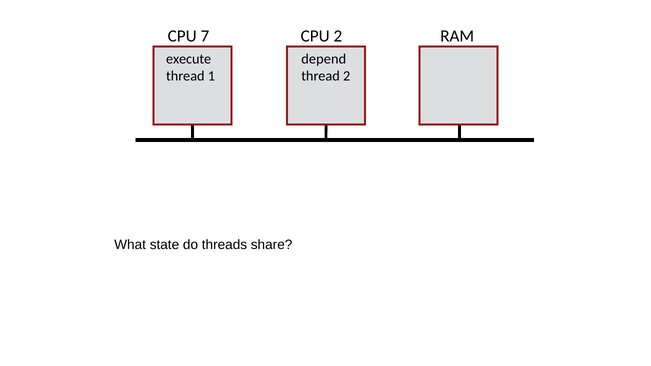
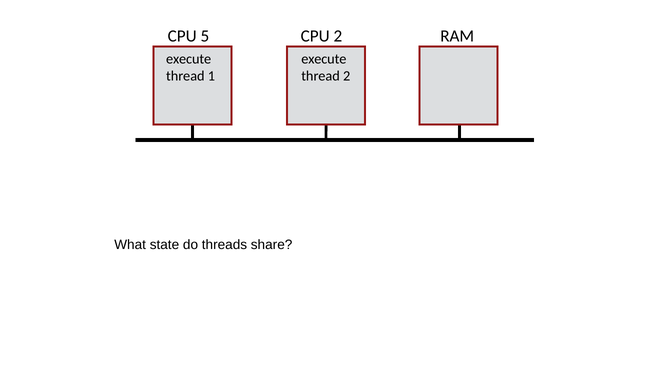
7: 7 -> 5
depend at (324, 59): depend -> execute
